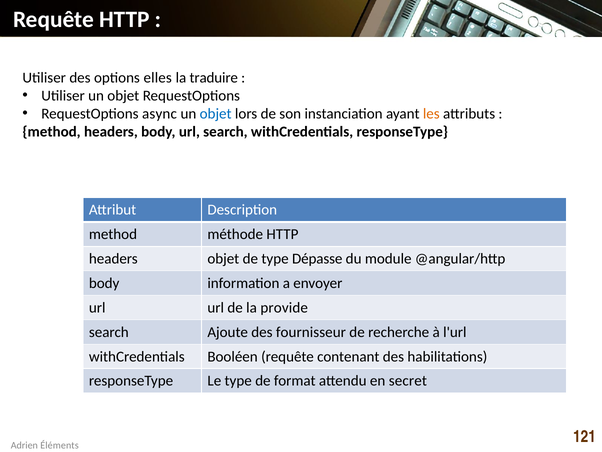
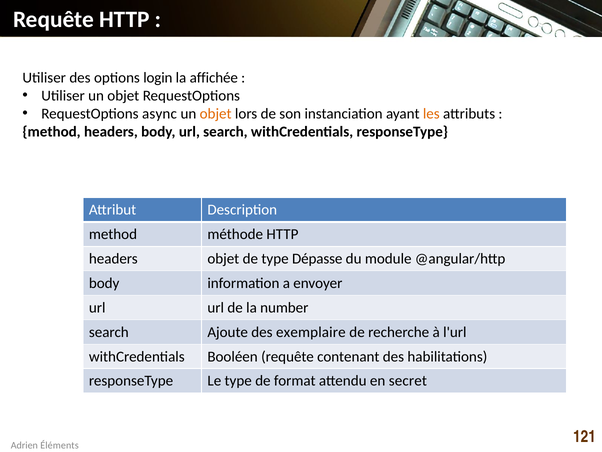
elles: elles -> login
traduire: traduire -> affichée
objet at (216, 114) colour: blue -> orange
provide: provide -> number
fournisseur: fournisseur -> exemplaire
